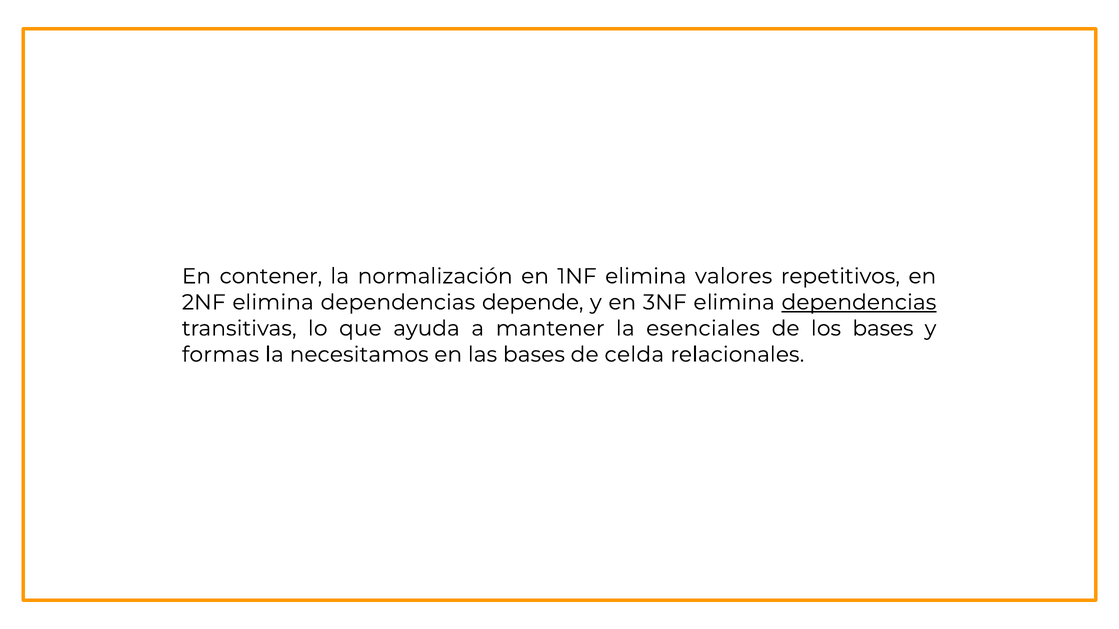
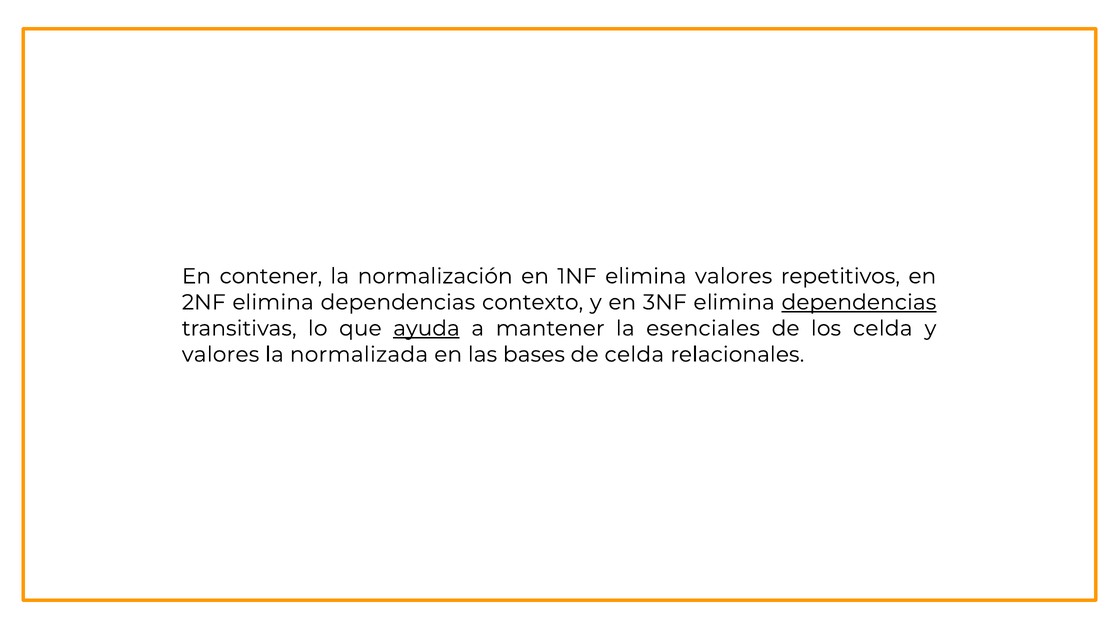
depende: depende -> contexto
ayuda underline: none -> present
los bases: bases -> celda
formas at (221, 355): formas -> valores
necesitamos: necesitamos -> normalizada
